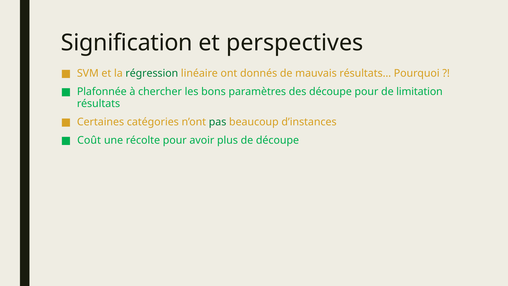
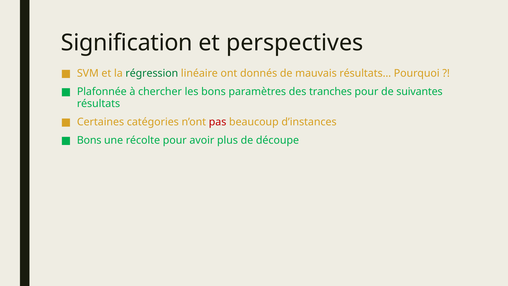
des découpe: découpe -> tranches
limitation: limitation -> suivantes
pas colour: green -> red
Coût at (89, 140): Coût -> Bons
